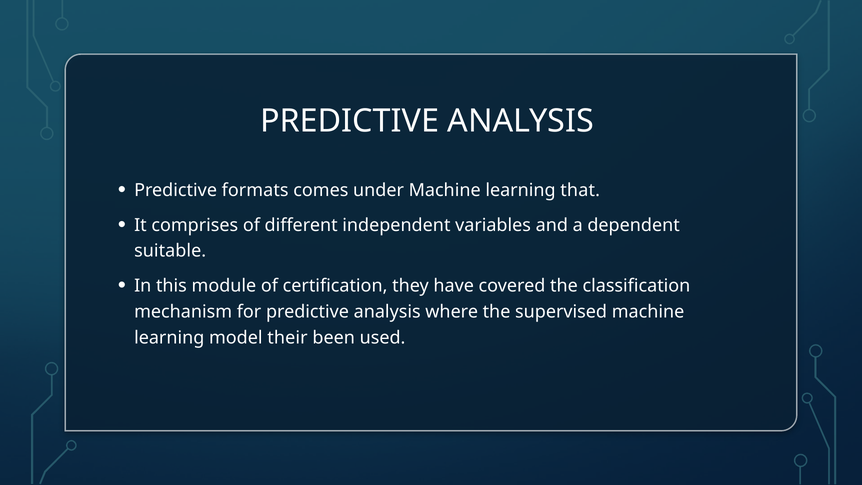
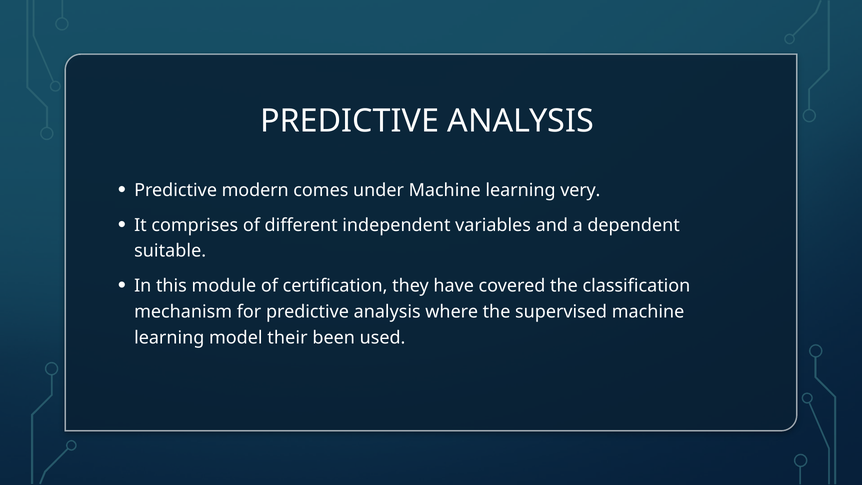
formats: formats -> modern
that: that -> very
